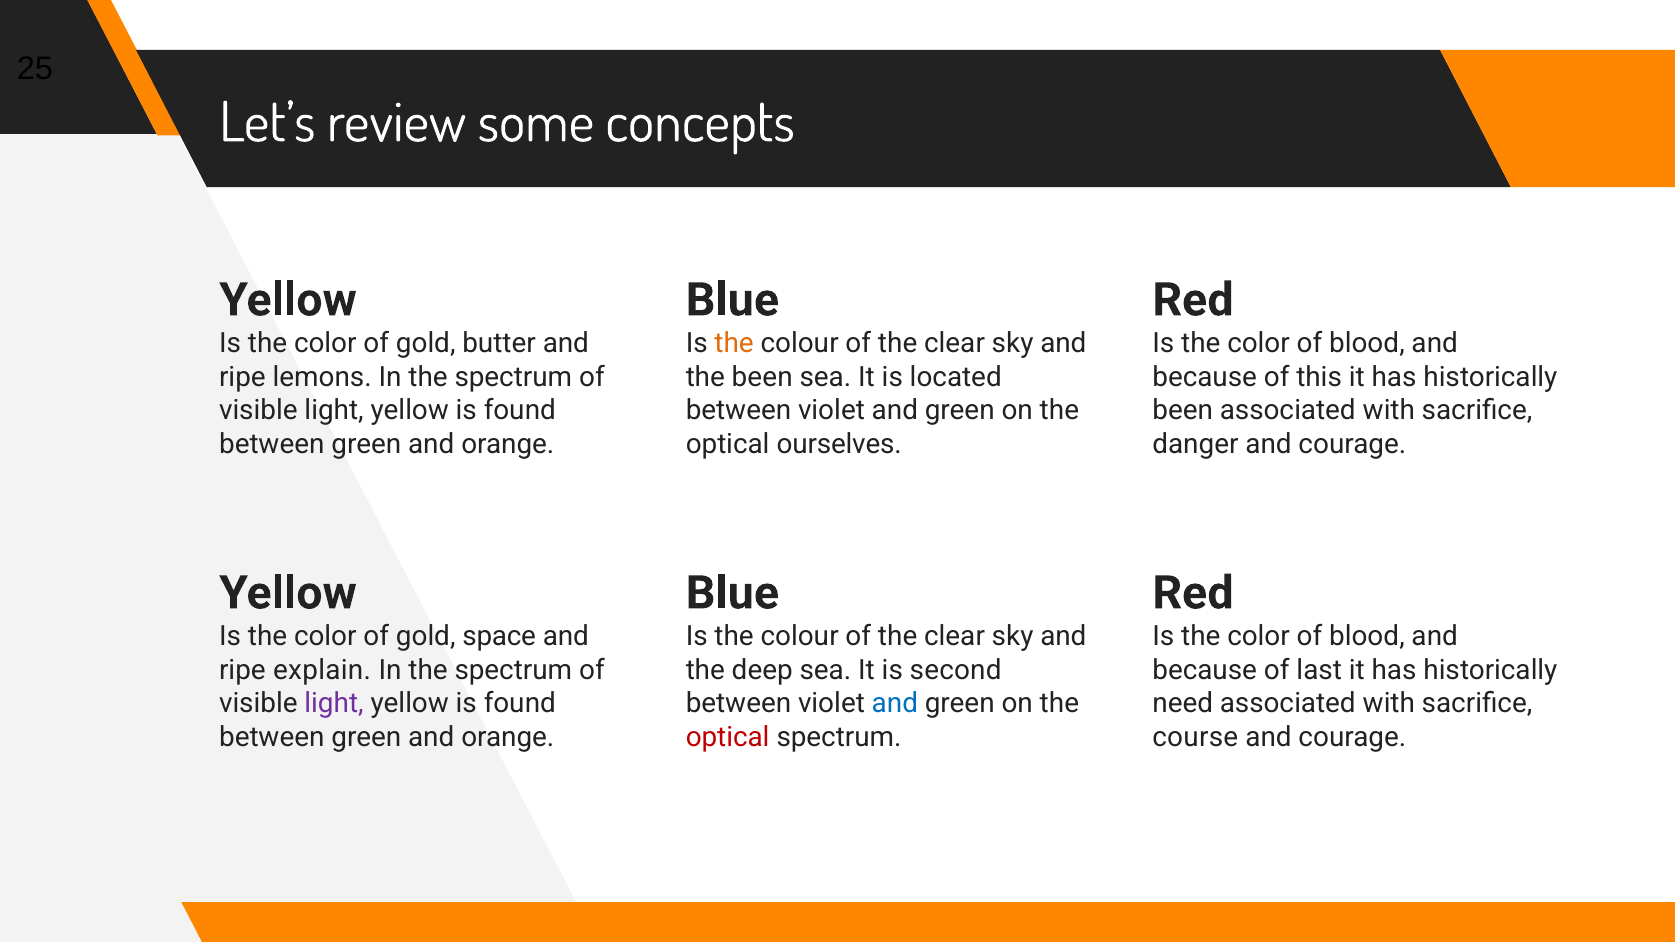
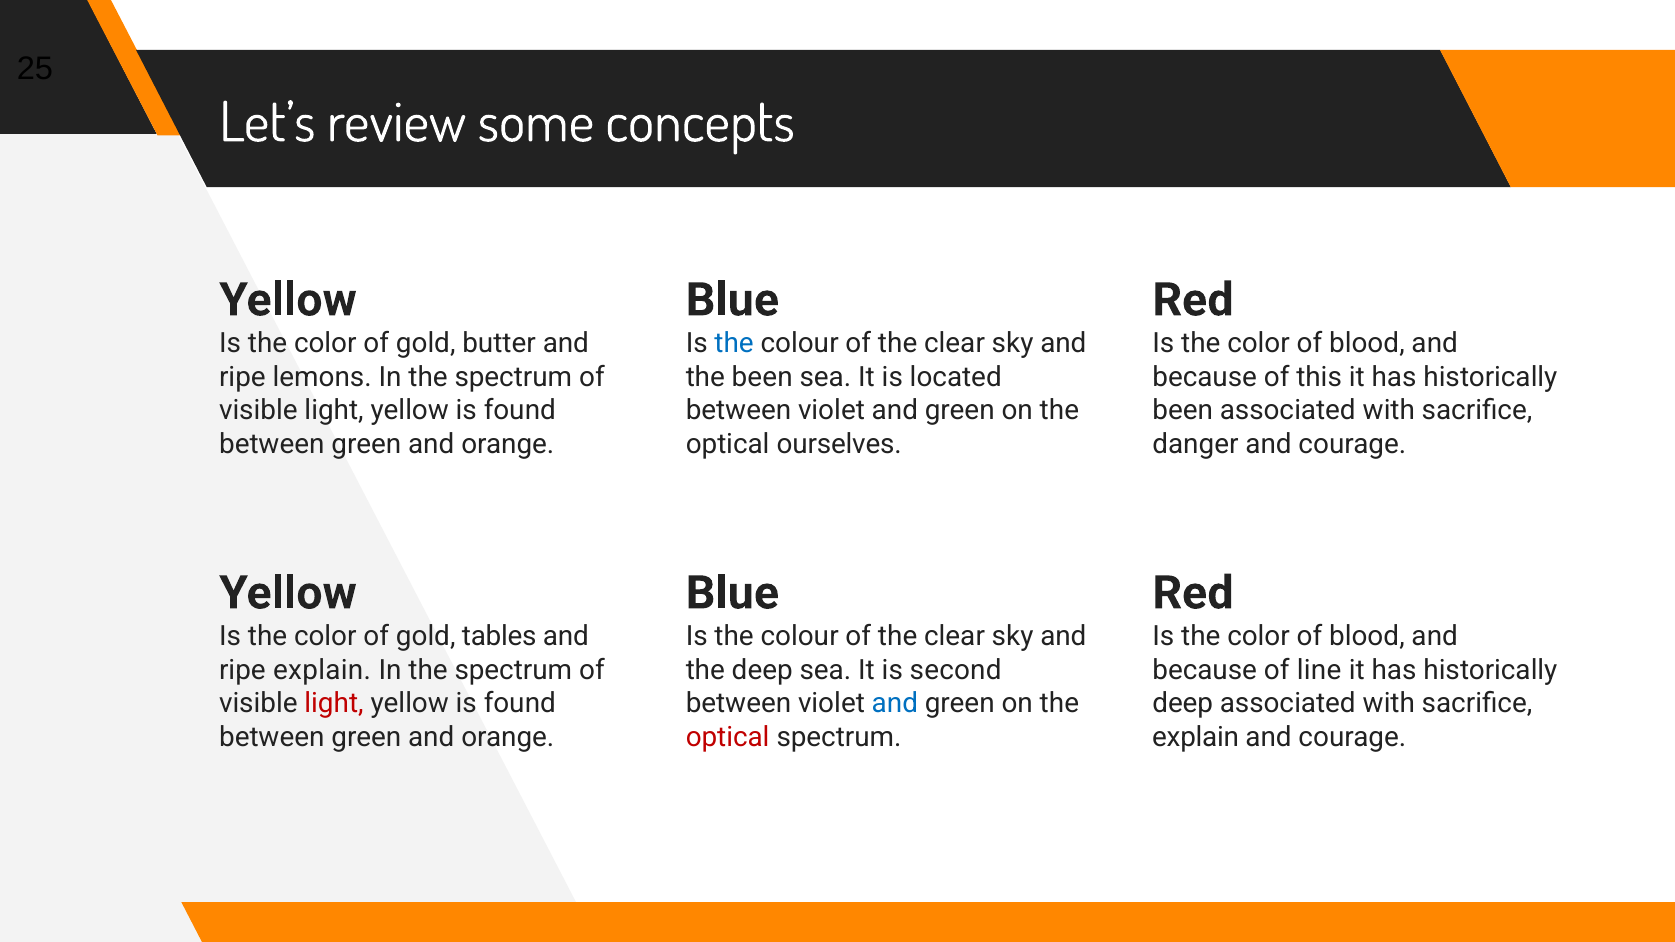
the at (734, 343) colour: orange -> blue
space: space -> tables
last: last -> line
light at (334, 704) colour: purple -> red
need at (1183, 704): need -> deep
course at (1195, 737): course -> explain
